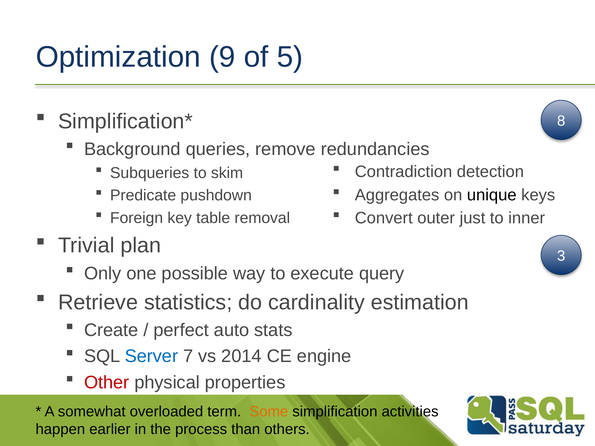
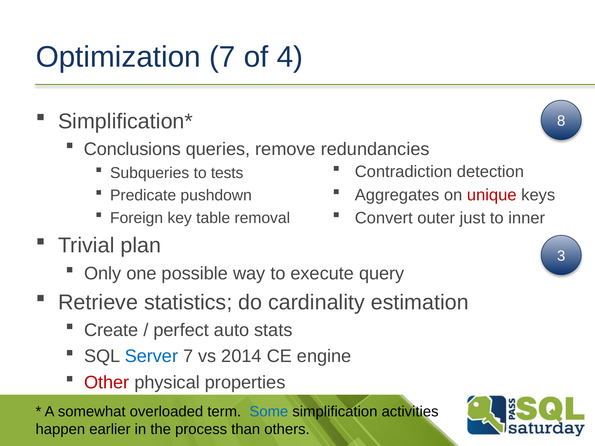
Optimization 9: 9 -> 7
5: 5 -> 4
Background: Background -> Conclusions
skim: skim -> tests
unique colour: black -> red
Some colour: orange -> blue
